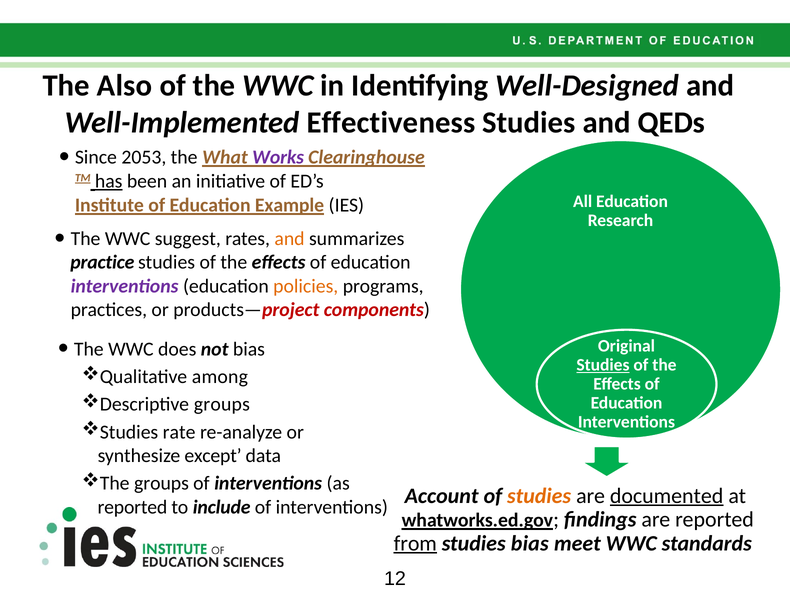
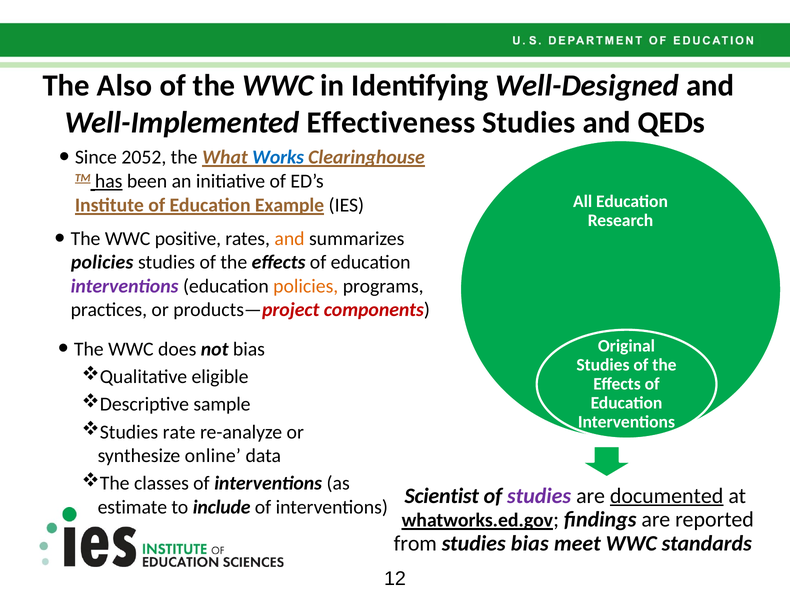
2053: 2053 -> 2052
Works colour: purple -> blue
suggest: suggest -> positive
practice at (102, 262): practice -> policies
Studies at (603, 365) underline: present -> none
among: among -> eligible
Descriptive groups: groups -> sample
except: except -> online
The groups: groups -> classes
Account: Account -> Scientist
studies at (539, 495) colour: orange -> purple
reported at (132, 507): reported -> estimate
from underline: present -> none
